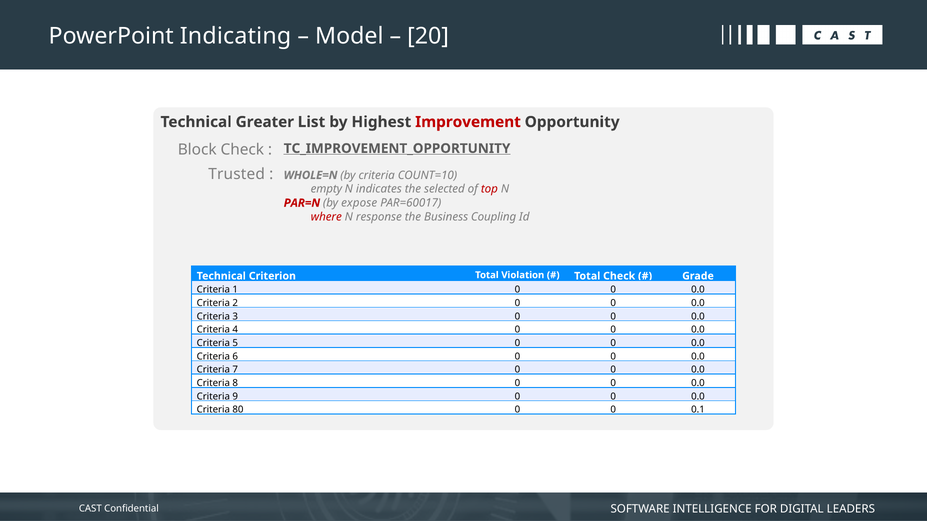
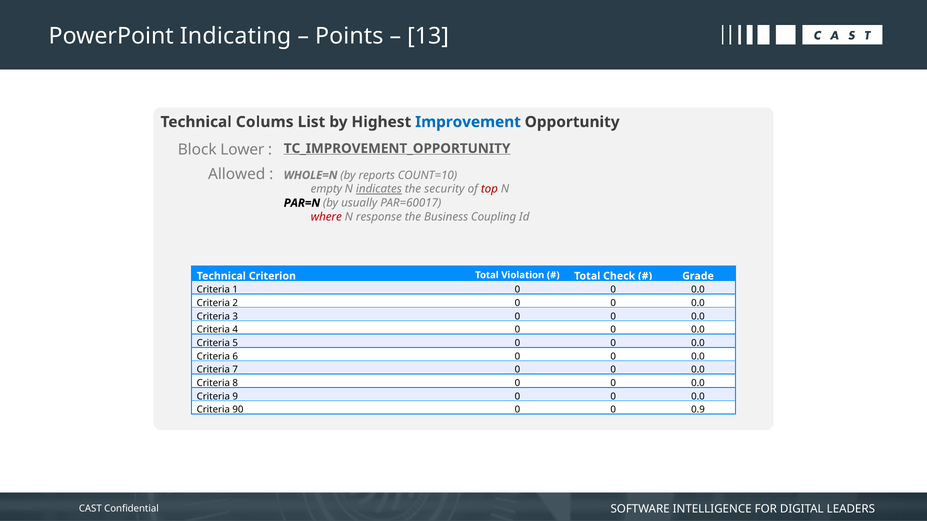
Model: Model -> Points
20: 20 -> 13
Greater: Greater -> Colums
Improvement colour: red -> blue
Block Check: Check -> Lower
Trusted: Trusted -> Allowed
by criteria: criteria -> reports
indicates underline: none -> present
selected: selected -> security
PAR=N colour: red -> black
expose: expose -> usually
80: 80 -> 90
0.1: 0.1 -> 0.9
